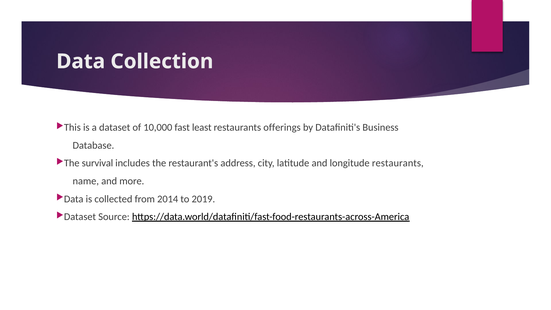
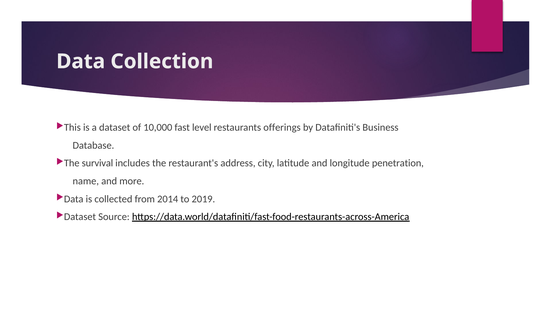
least: least -> level
longitude restaurants: restaurants -> penetration
